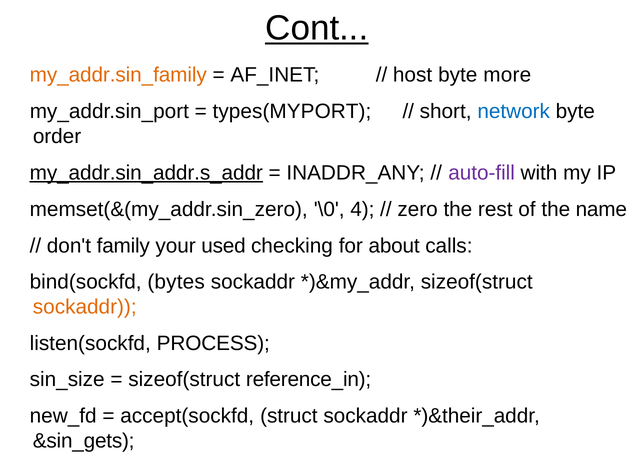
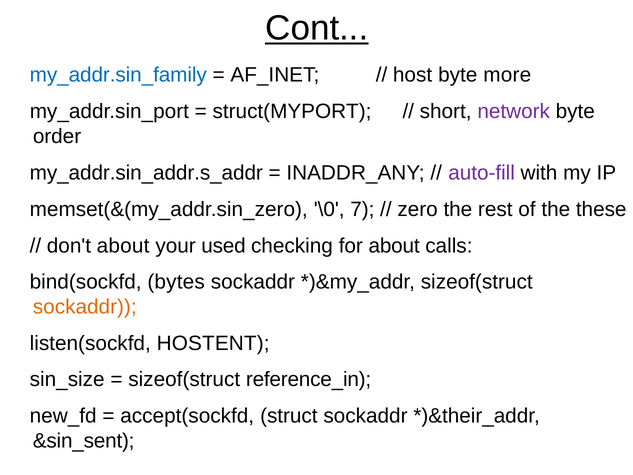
my_addr.sin_family colour: orange -> blue
types(MYPORT: types(MYPORT -> struct(MYPORT
network colour: blue -> purple
my_addr.sin_addr.s_addr underline: present -> none
4: 4 -> 7
name: name -> these
don't family: family -> about
PROCESS: PROCESS -> HOSTENT
&sin_gets: &sin_gets -> &sin_sent
